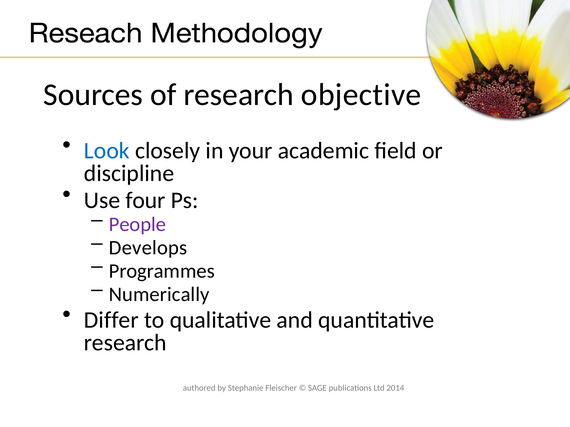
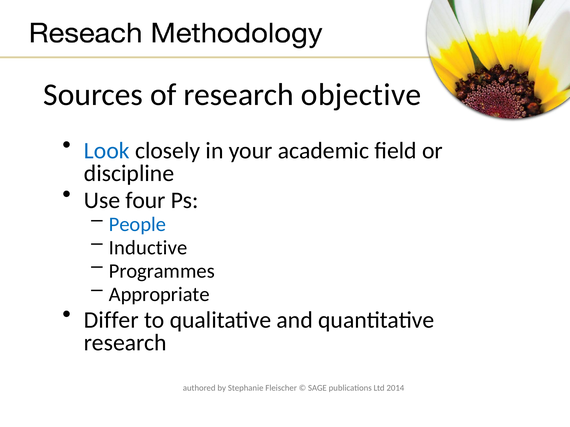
People colour: purple -> blue
Develops: Develops -> Inductive
Numerically: Numerically -> Appropriate
